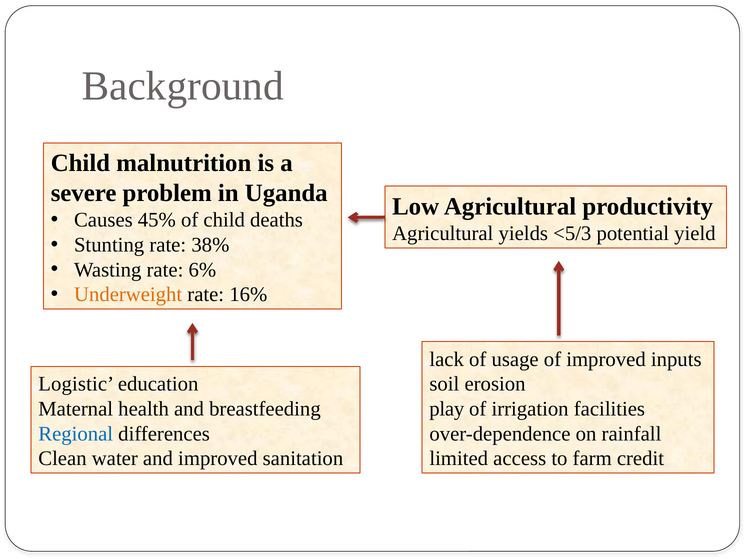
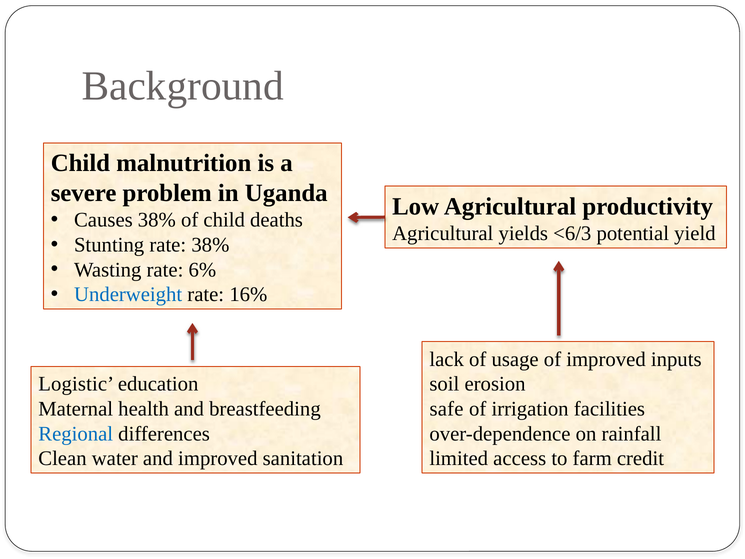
Causes 45%: 45% -> 38%
<5/3: <5/3 -> <6/3
Underweight colour: orange -> blue
play: play -> safe
